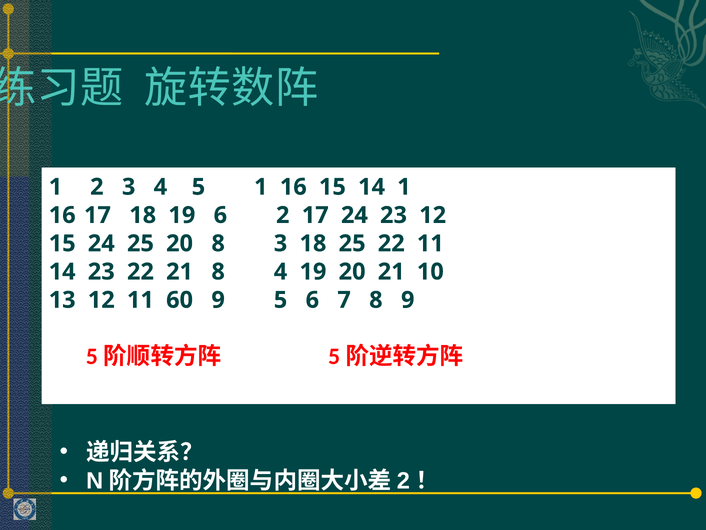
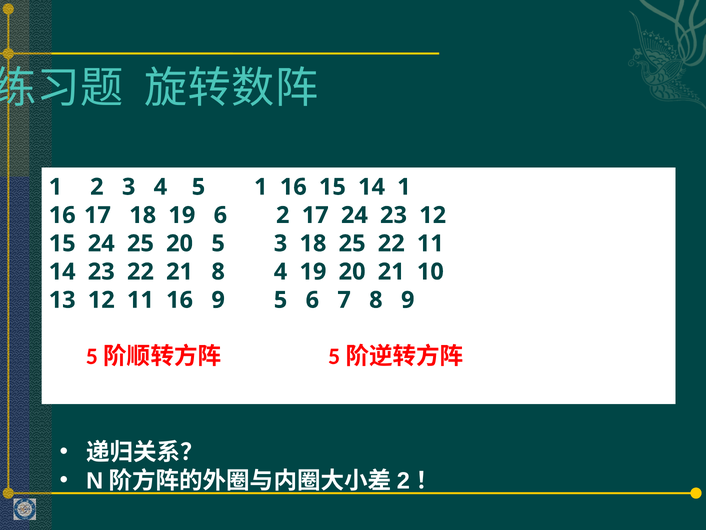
20 8: 8 -> 5
11 60: 60 -> 16
